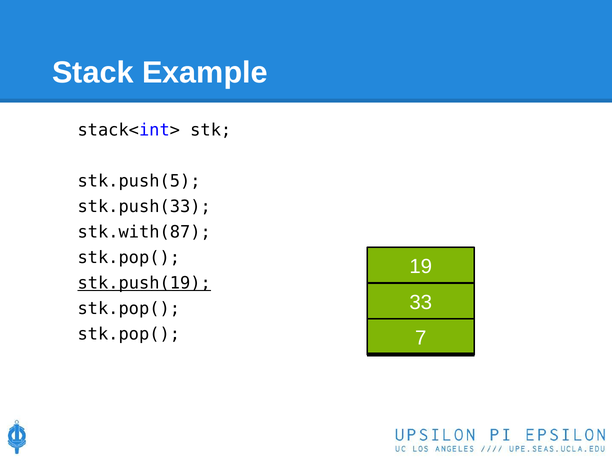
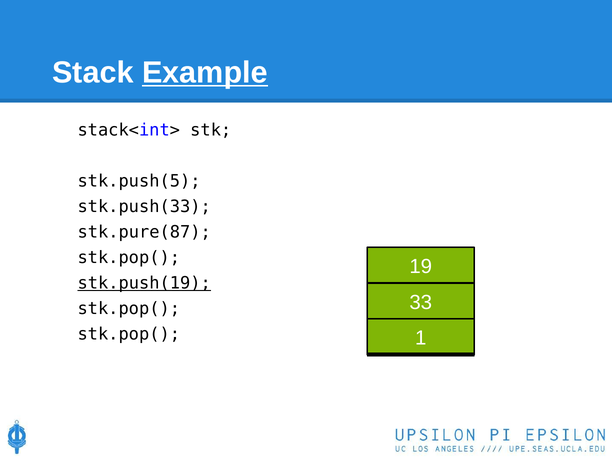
Example underline: none -> present
stk.with(87: stk.with(87 -> stk.pure(87
7: 7 -> 1
